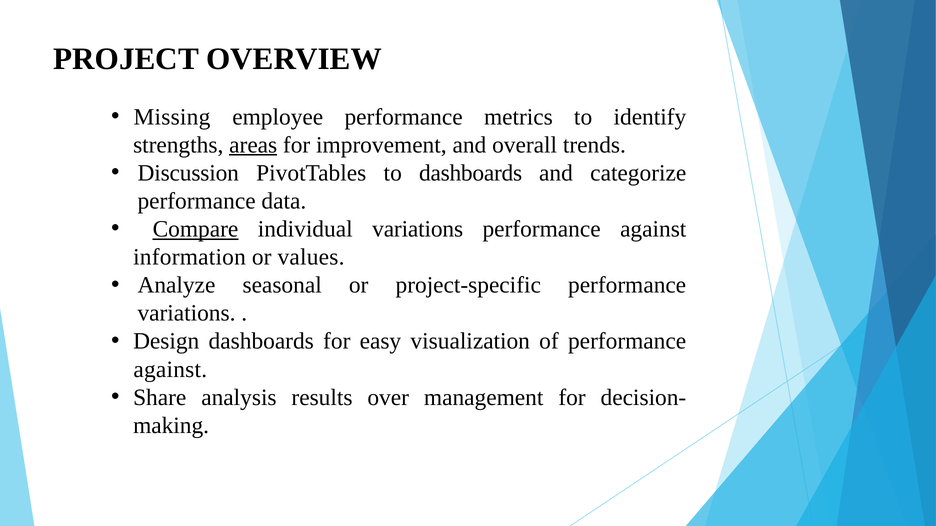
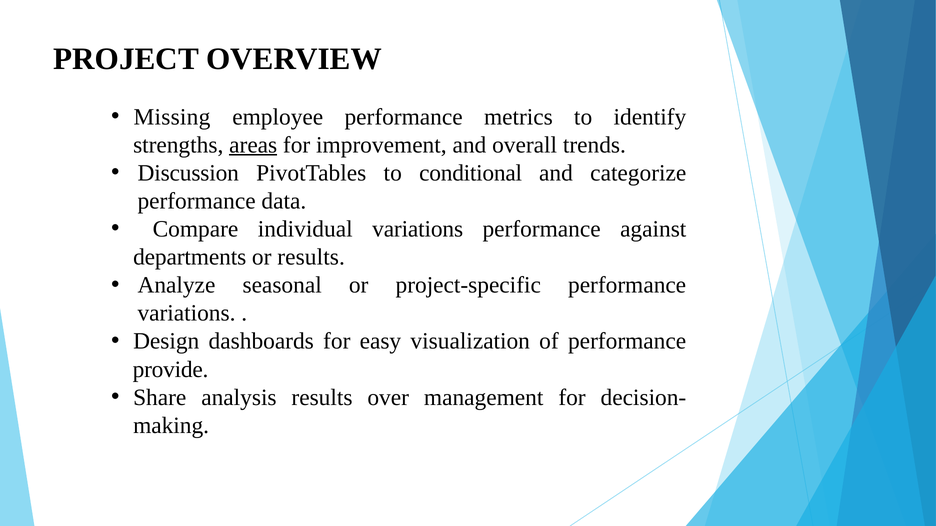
to dashboards: dashboards -> conditional
Compare underline: present -> none
information: information -> departments
or values: values -> results
against at (170, 370): against -> provide
